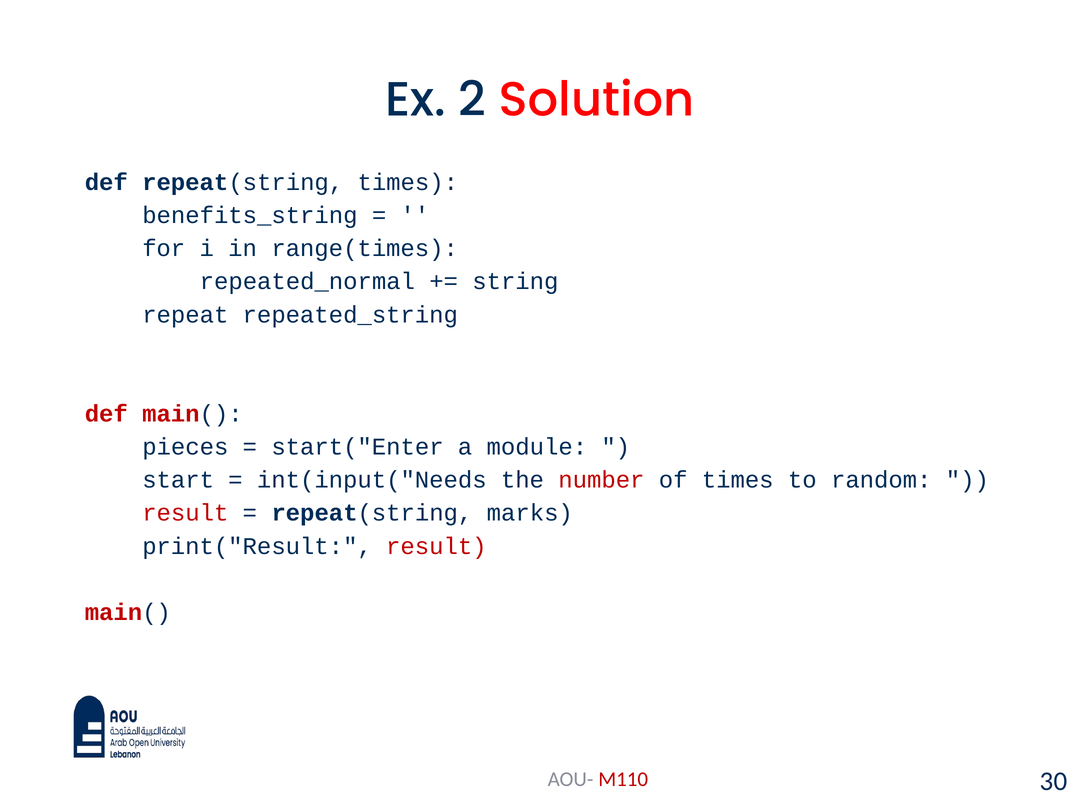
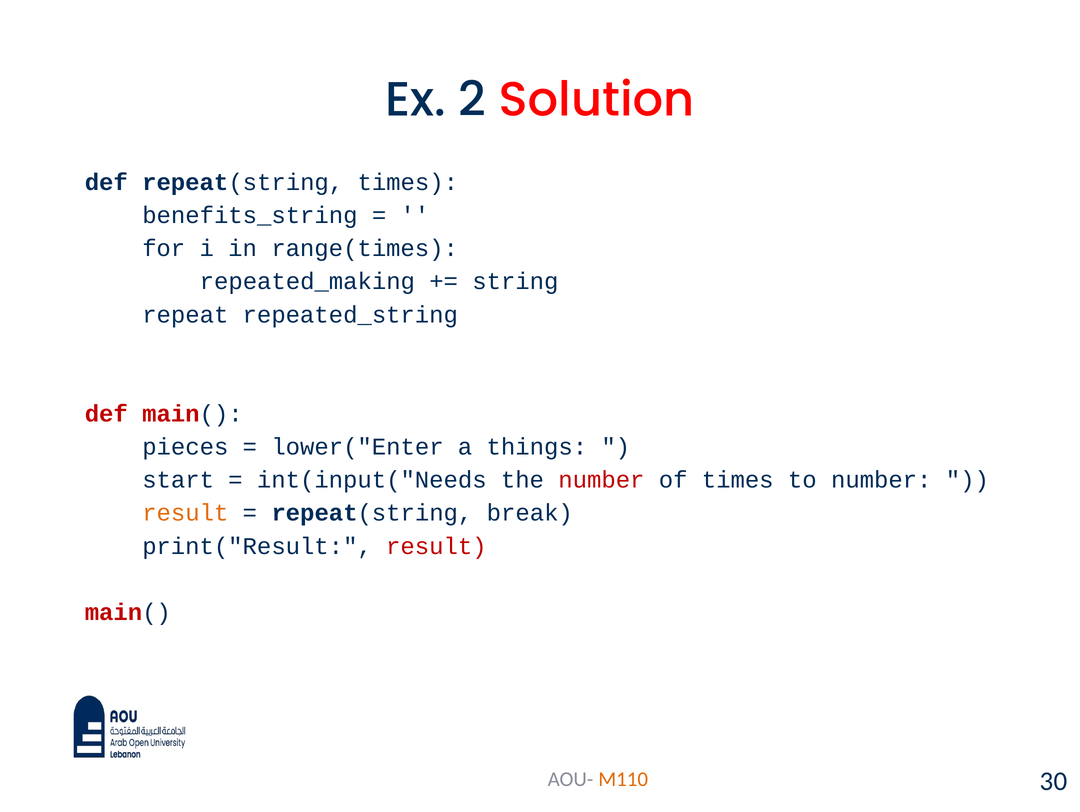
repeated_normal: repeated_normal -> repeated_making
start("Enter: start("Enter -> lower("Enter
module: module -> things
to random: random -> number
result at (185, 513) colour: red -> orange
marks: marks -> break
M110 colour: red -> orange
